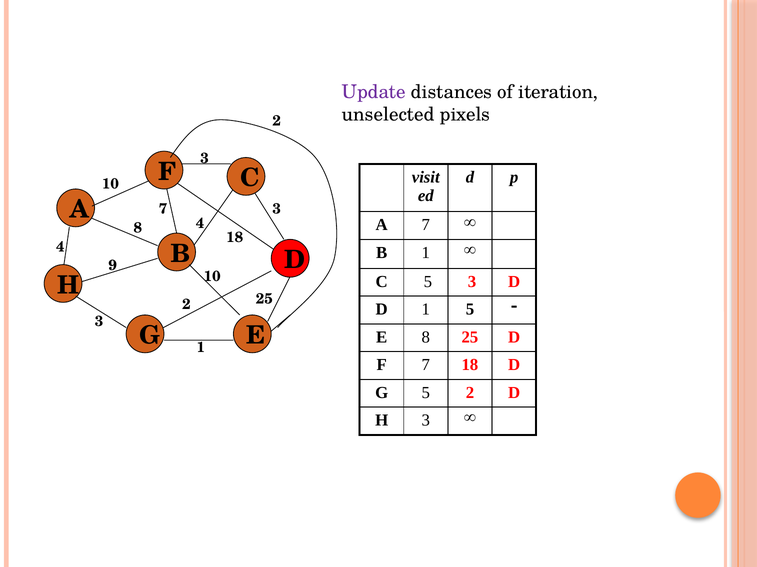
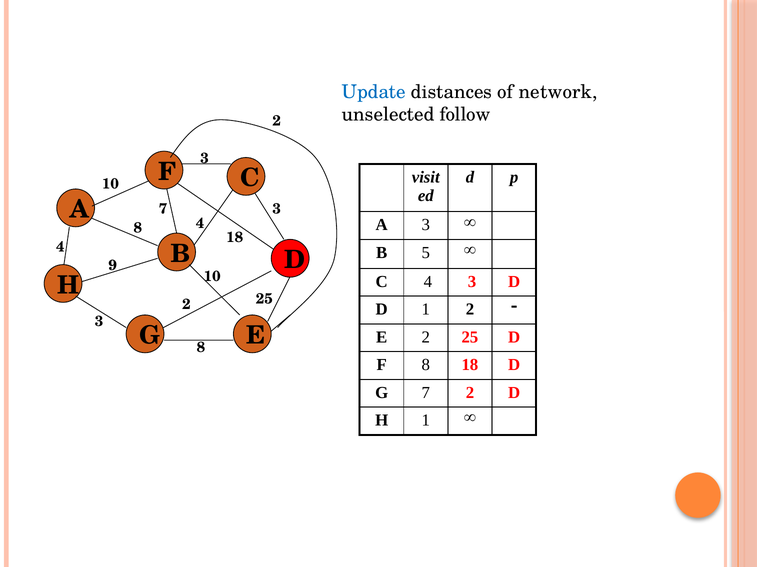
Update colour: purple -> blue
iteration: iteration -> network
pixels: pixels -> follow
A 7: 7 -> 3
B 1: 1 -> 5
C 5: 5 -> 4
1 5: 5 -> 2
G 1: 1 -> 8
E 8: 8 -> 2
F 7: 7 -> 8
G 5: 5 -> 7
H 3: 3 -> 1
